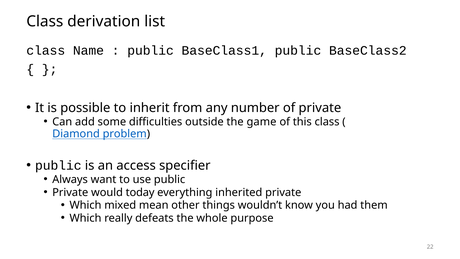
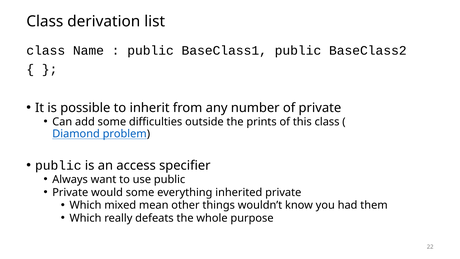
game: game -> prints
would today: today -> some
